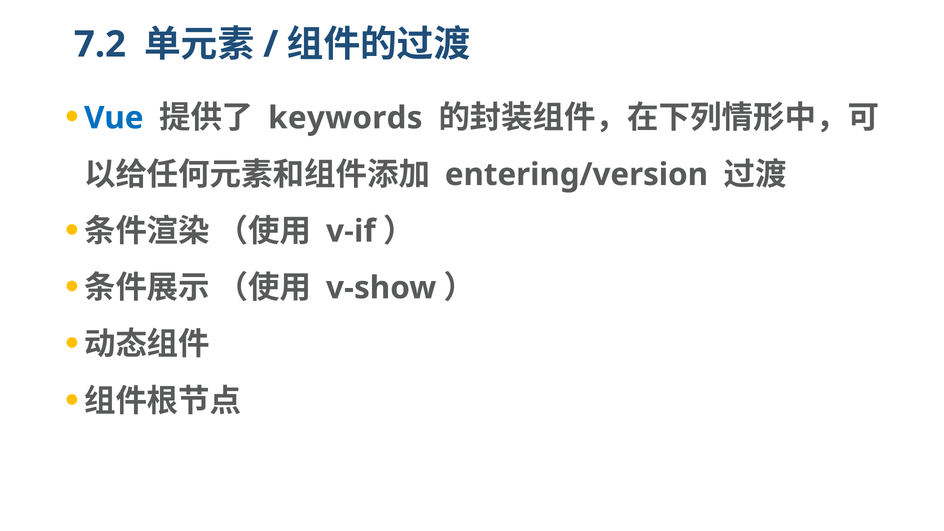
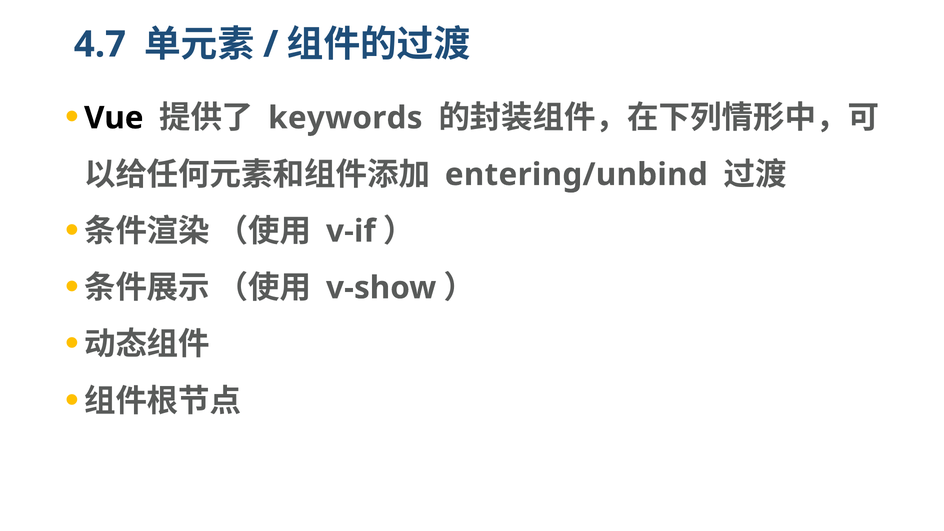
7.2: 7.2 -> 4.7
Vue colour: blue -> black
entering/version: entering/version -> entering/unbind
